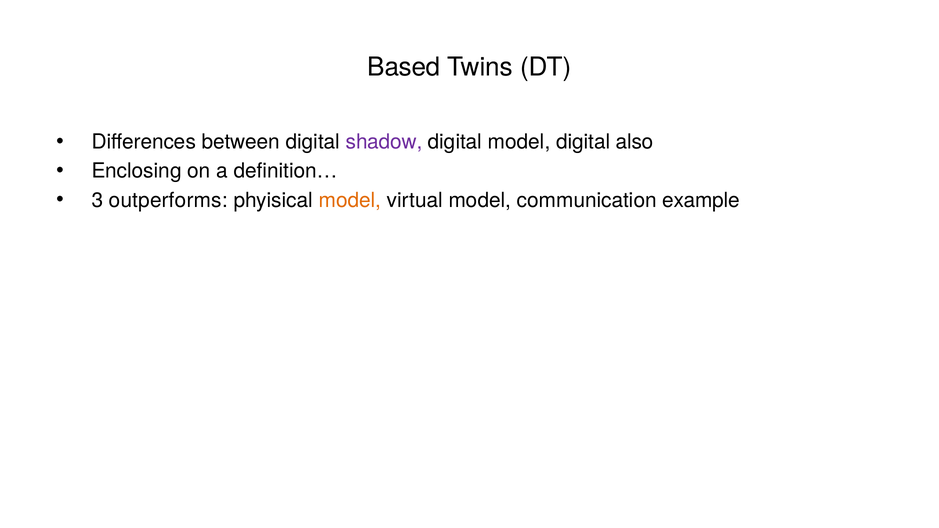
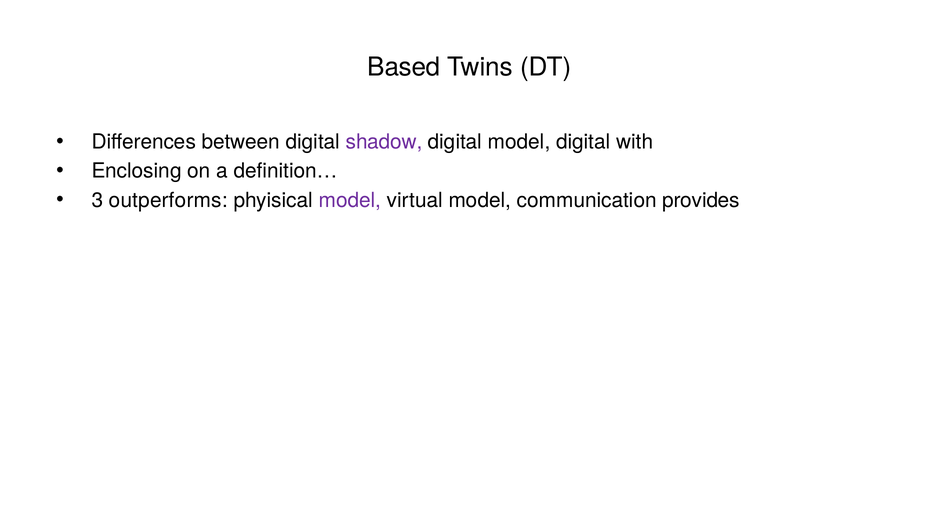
also: also -> with
model at (350, 200) colour: orange -> purple
example: example -> provides
